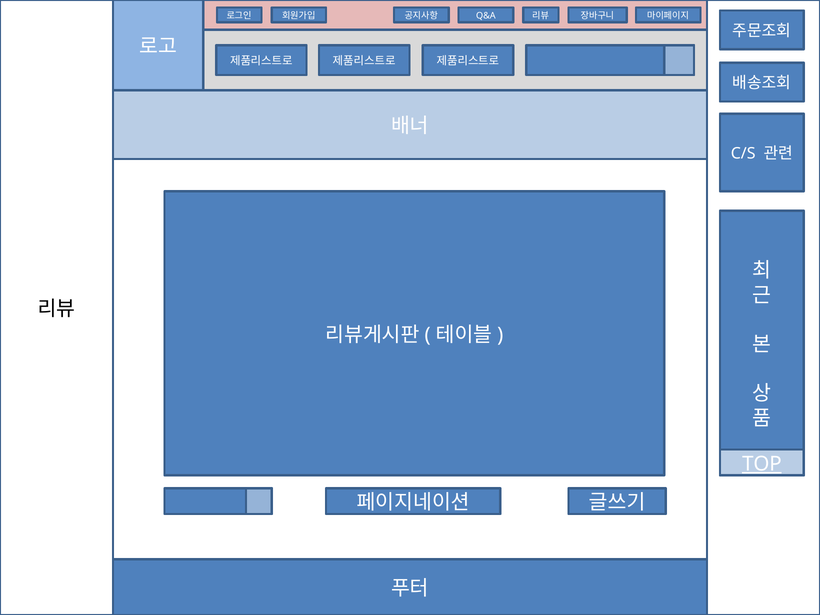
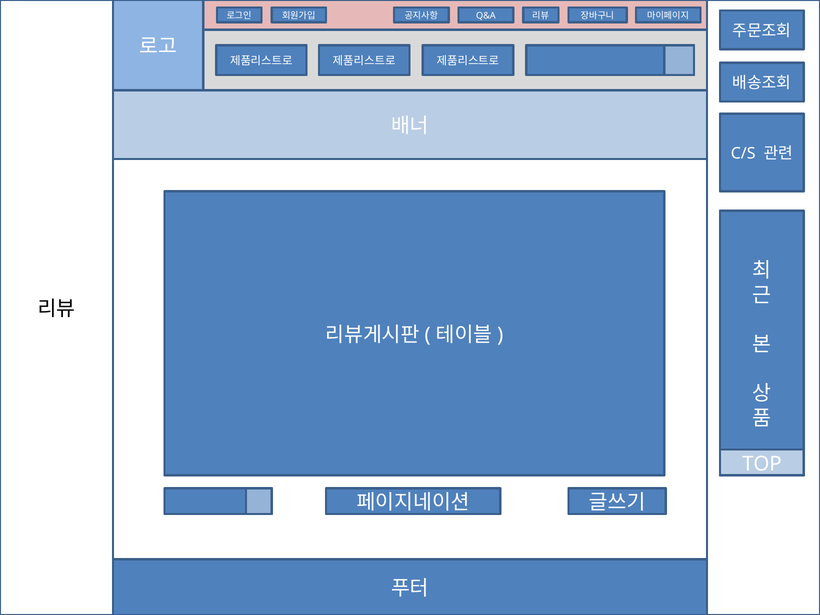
TOP underline: present -> none
